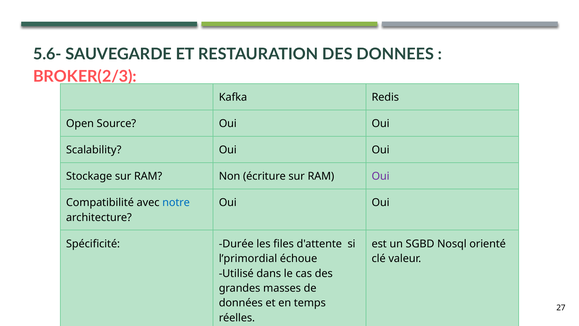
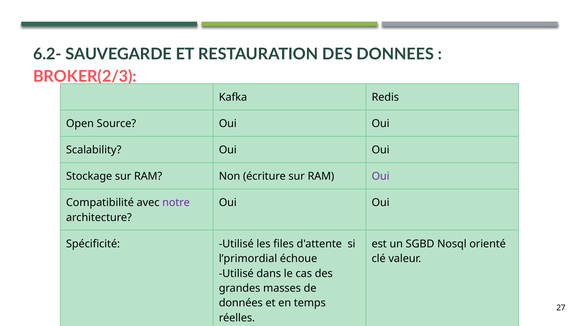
5.6-: 5.6- -> 6.2-
notre colour: blue -> purple
Spécificité Durée: Durée -> Utilisé
